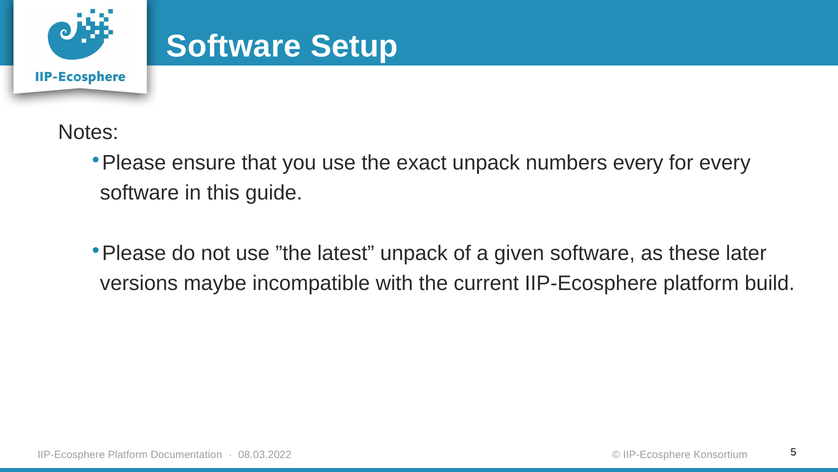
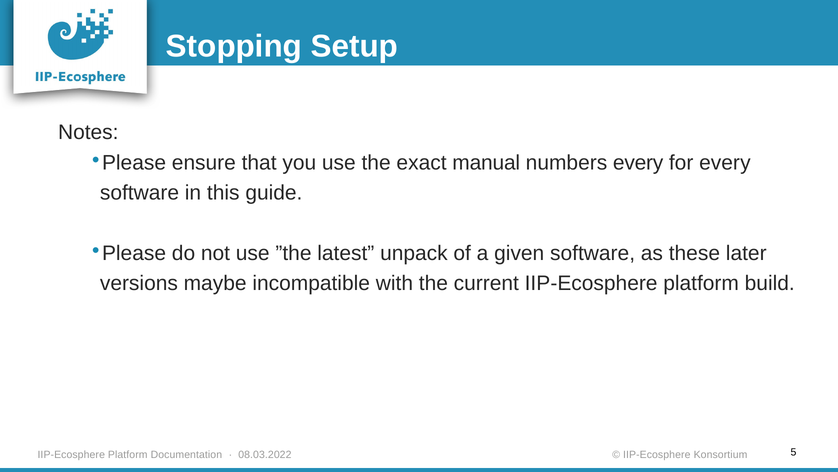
Software at (234, 46): Software -> Stopping
exact unpack: unpack -> manual
